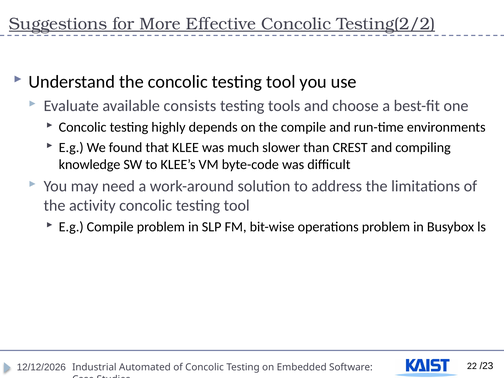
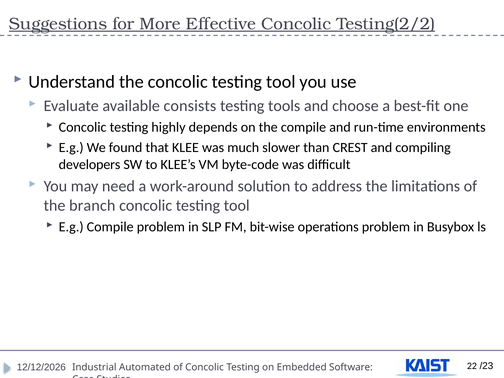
knowledge: knowledge -> developers
activity: activity -> branch
